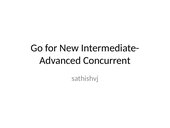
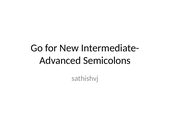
Concurrent: Concurrent -> Semicolons
